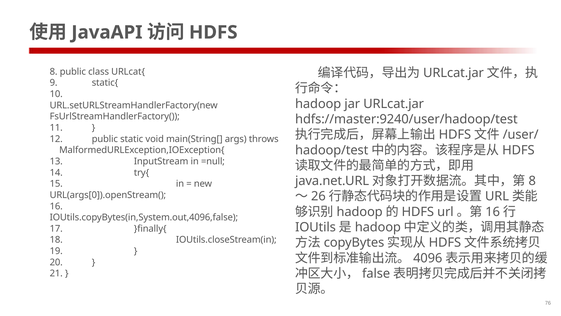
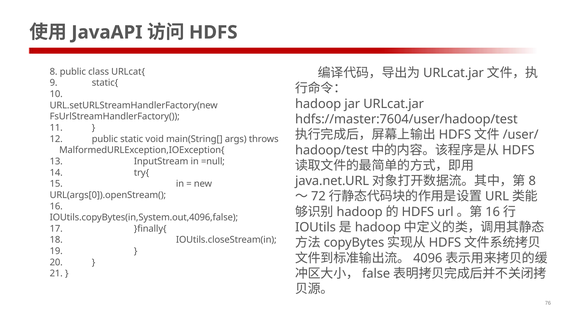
hdfs://master:9240/user/hadoop/test: hdfs://master:9240/user/hadoop/test -> hdfs://master:7604/user/hadoop/test
26: 26 -> 72
